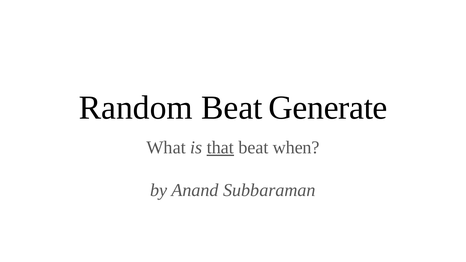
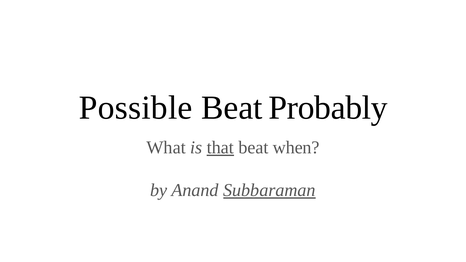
Random: Random -> Possible
Generate: Generate -> Probably
Subbaraman underline: none -> present
